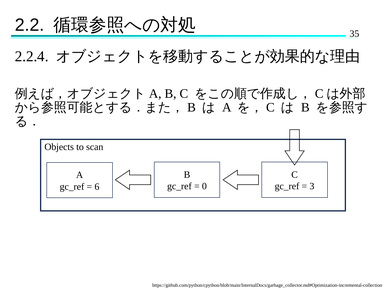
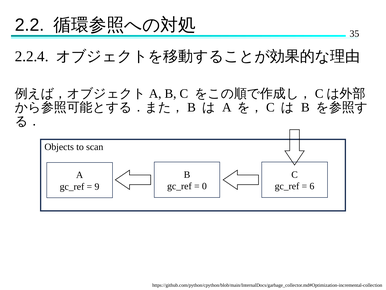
3: 3 -> 6
6: 6 -> 9
